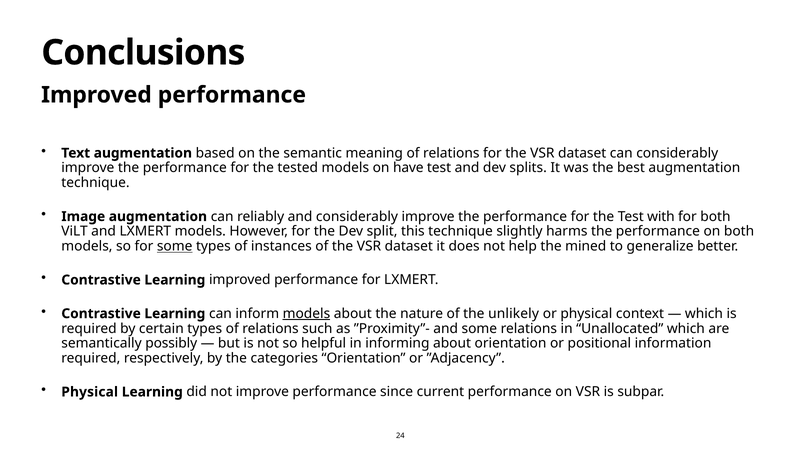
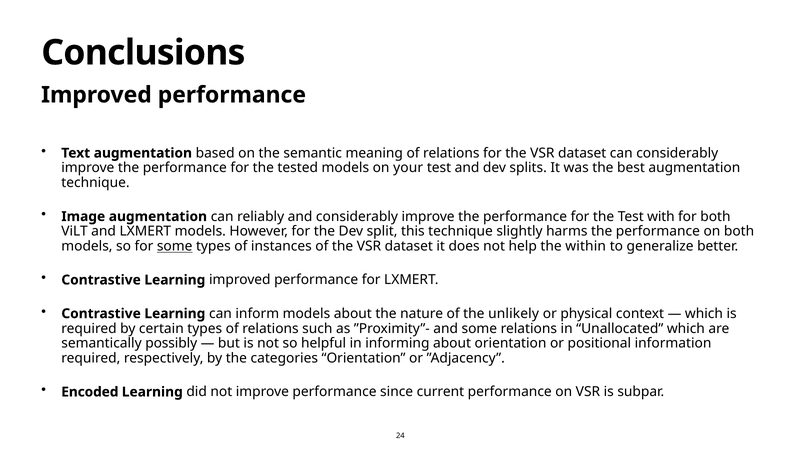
have: have -> your
mined: mined -> within
models at (306, 313) underline: present -> none
Physical at (90, 392): Physical -> Encoded
